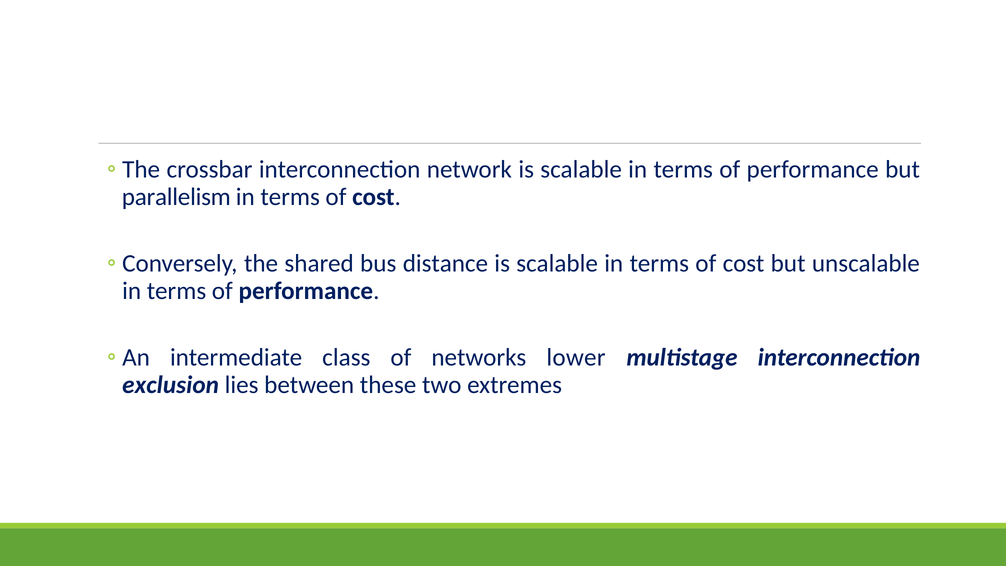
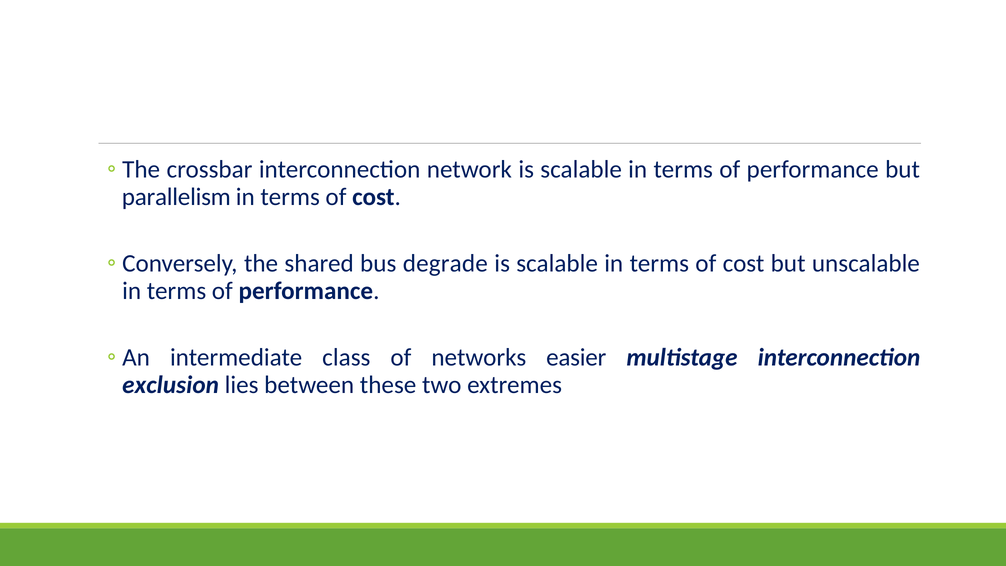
distance: distance -> degrade
lower: lower -> easier
